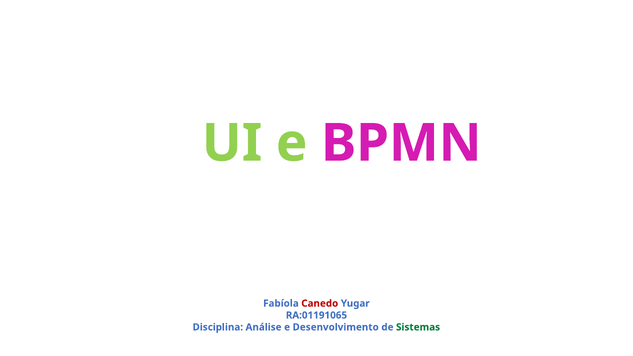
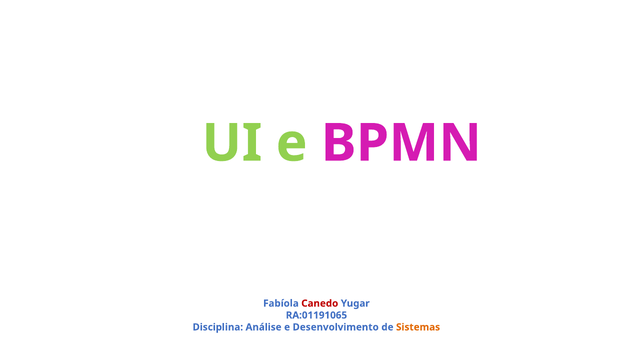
Sistemas colour: green -> orange
